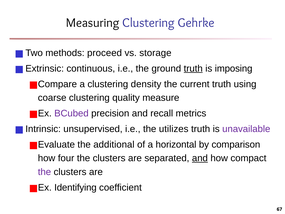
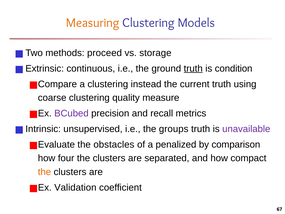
Measuring colour: black -> orange
Gehrke: Gehrke -> Models
imposing: imposing -> condition
density: density -> instead
utilizes: utilizes -> groups
additional: additional -> obstacles
horizontal: horizontal -> penalized
and at (200, 158) underline: present -> none
the at (44, 172) colour: purple -> orange
Identifying: Identifying -> Validation
